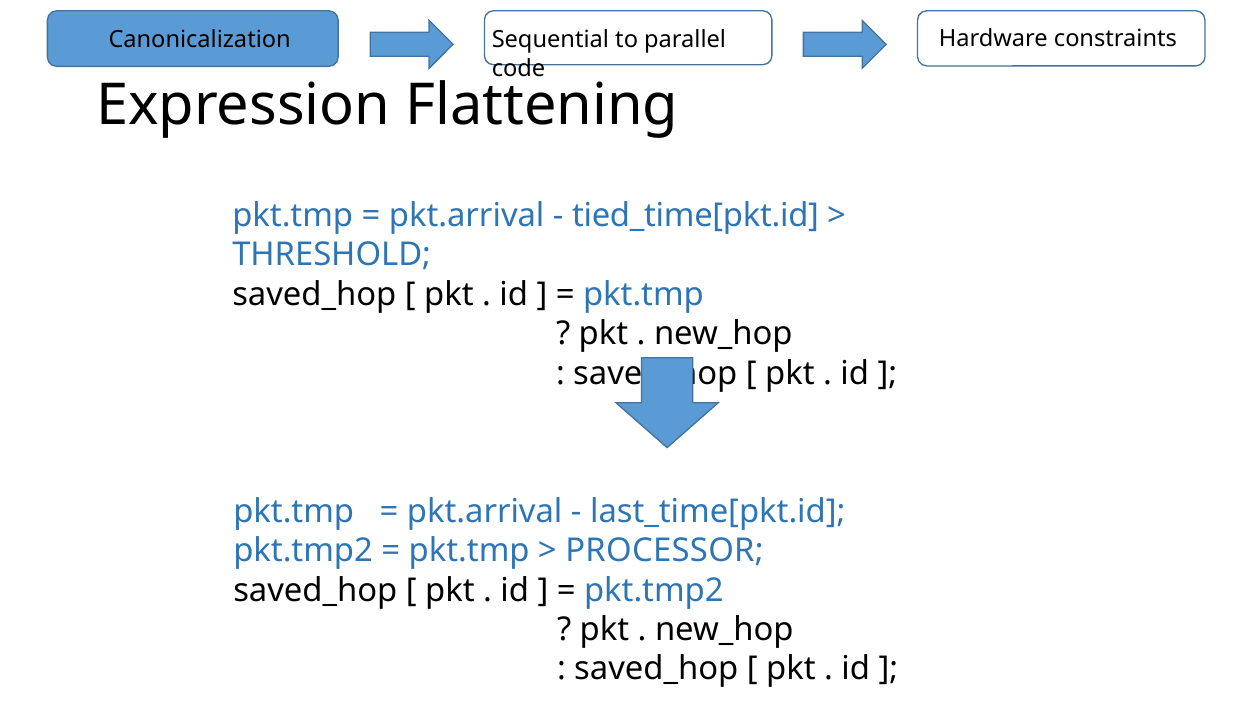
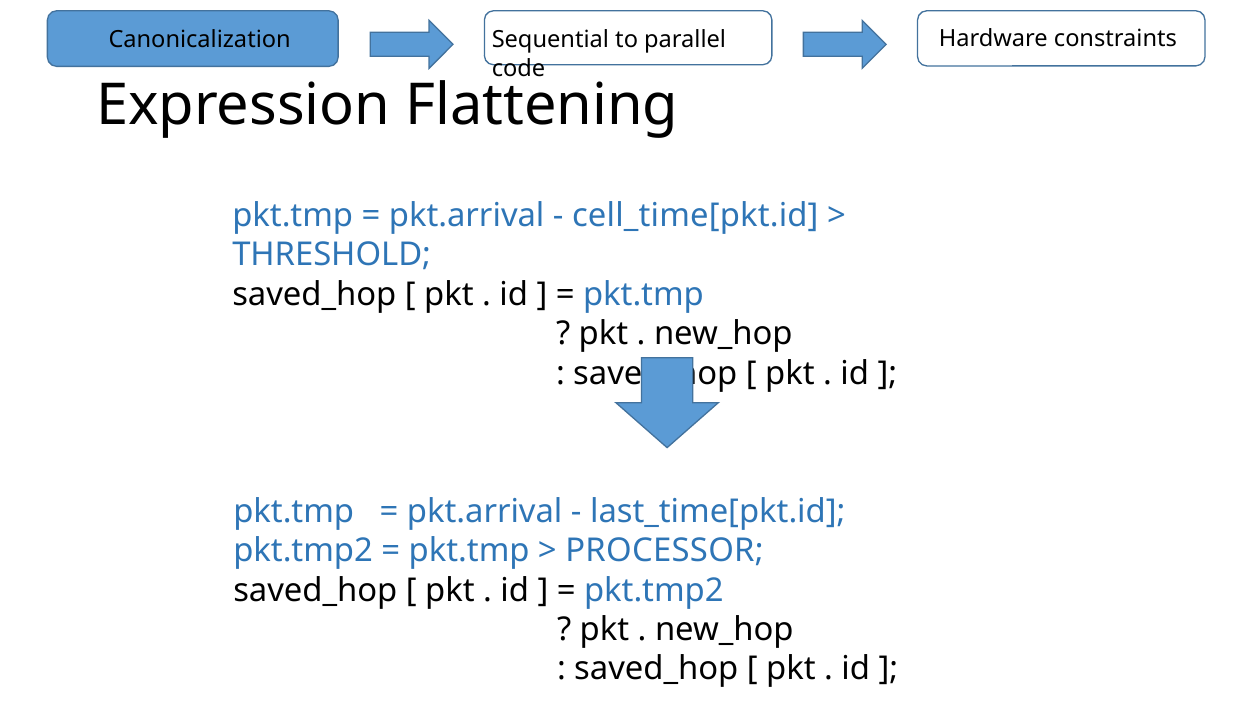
tied_time[pkt.id: tied_time[pkt.id -> cell_time[pkt.id
